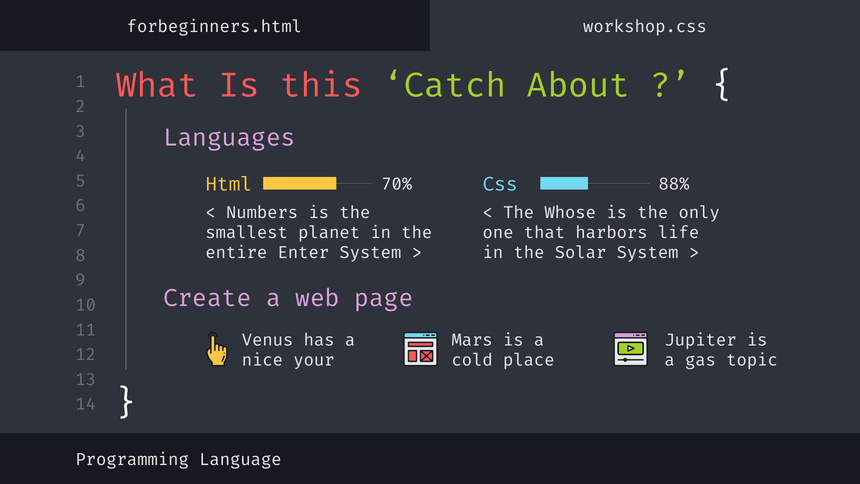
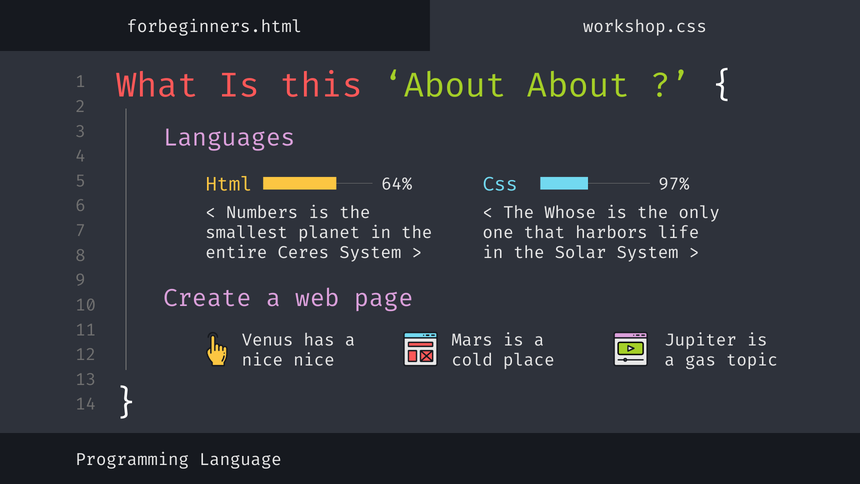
this Catch: Catch -> About
70%: 70% -> 64%
88%: 88% -> 97%
Enter: Enter -> Ceres
nice your: your -> nice
